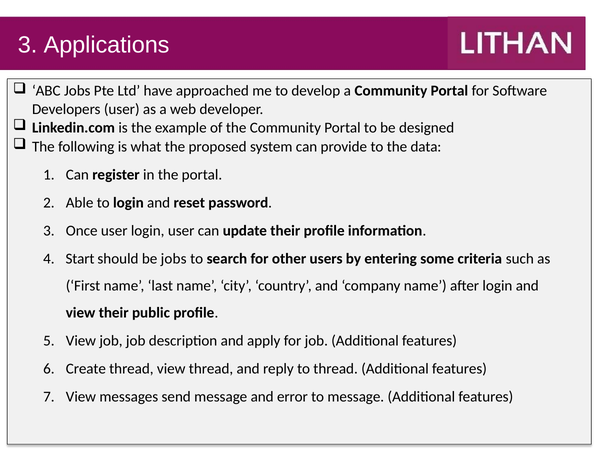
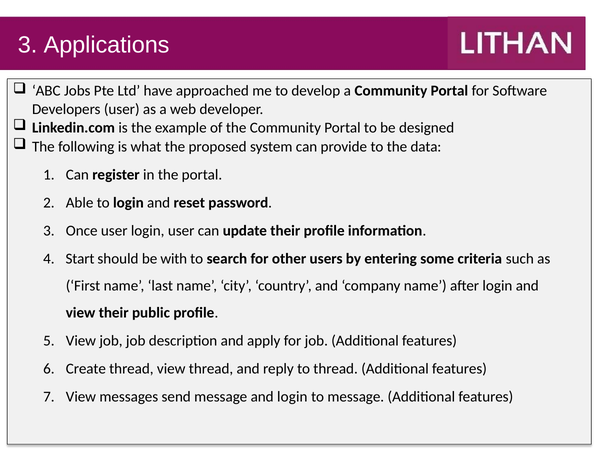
be jobs: jobs -> with
and error: error -> login
